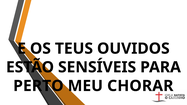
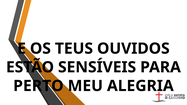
CHORAR: CHORAR -> ALEGRIA
